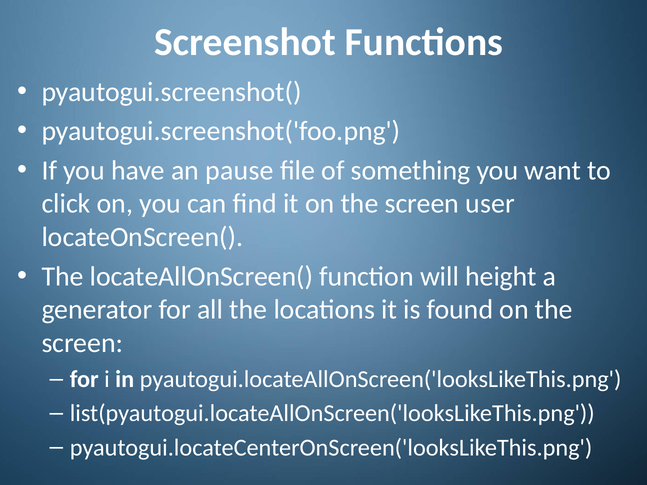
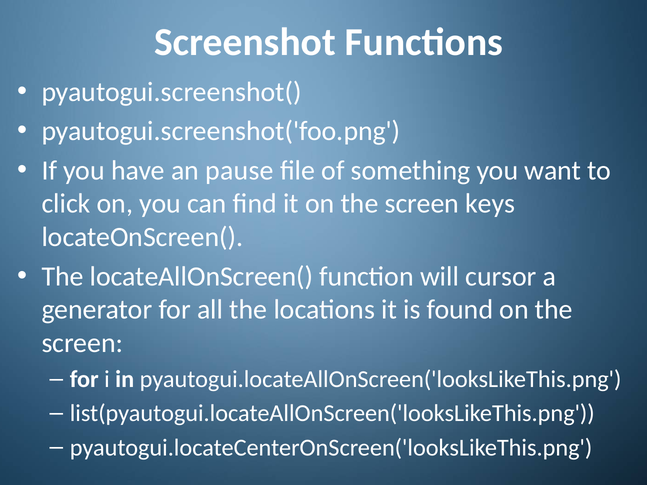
user: user -> keys
height: height -> cursor
